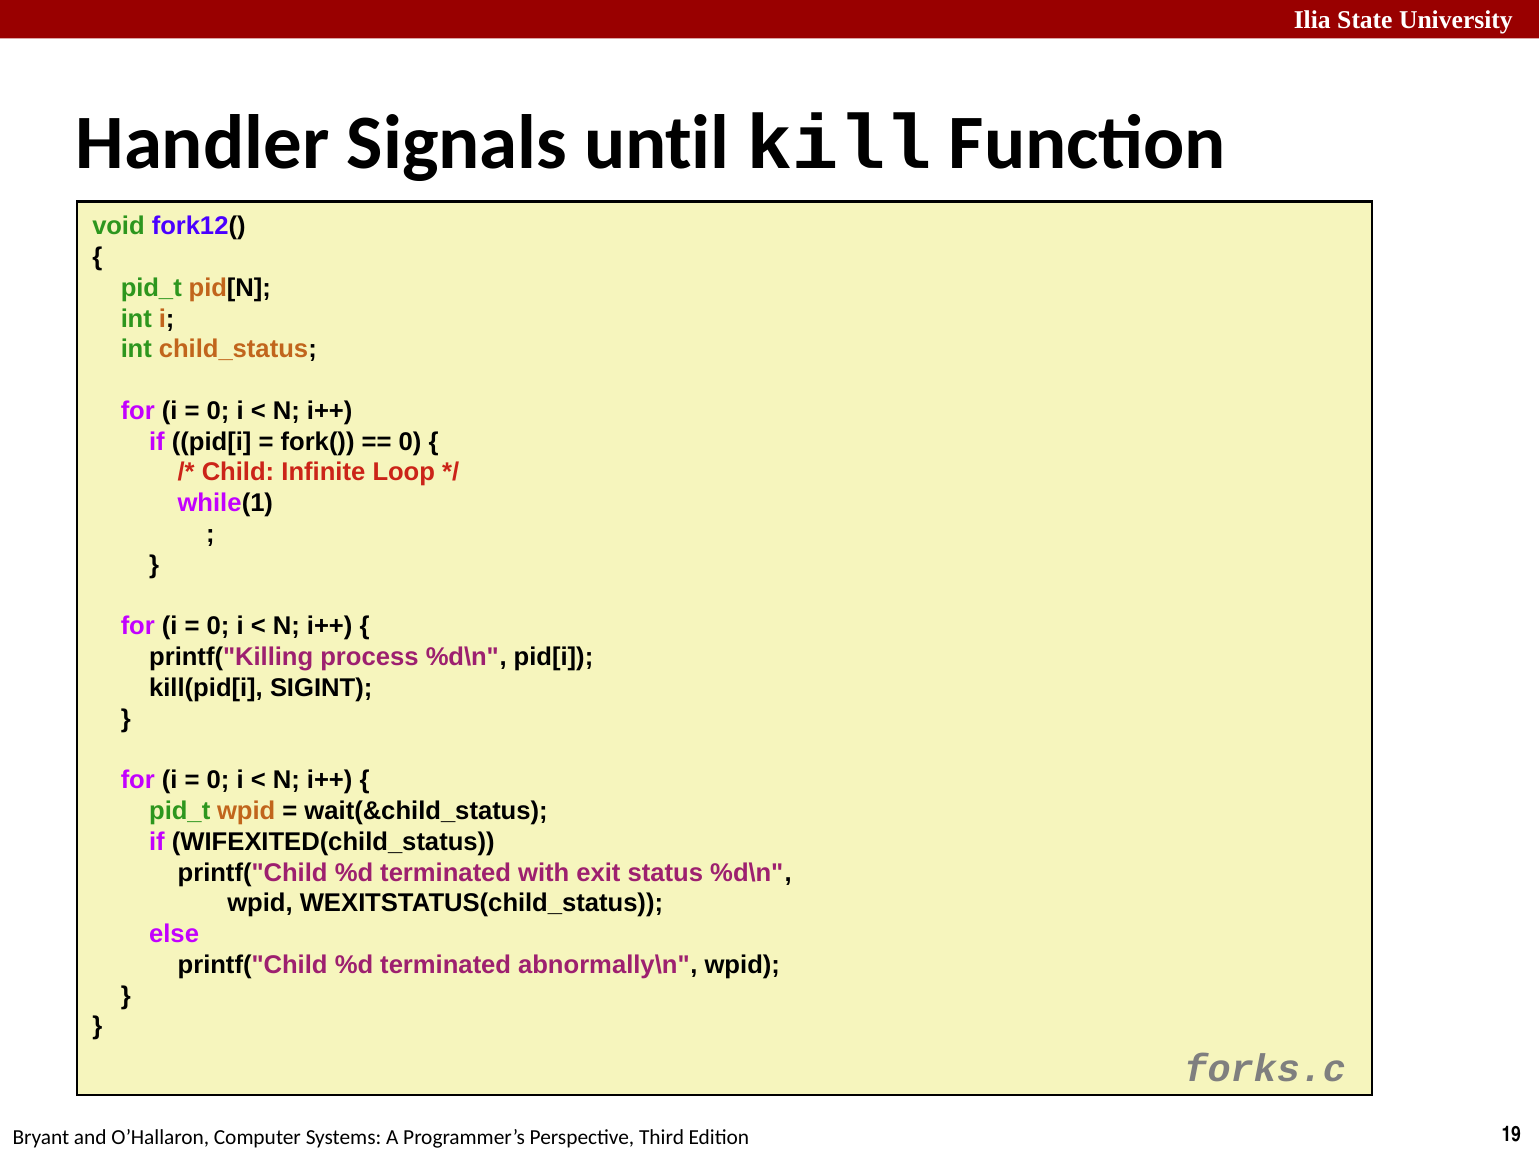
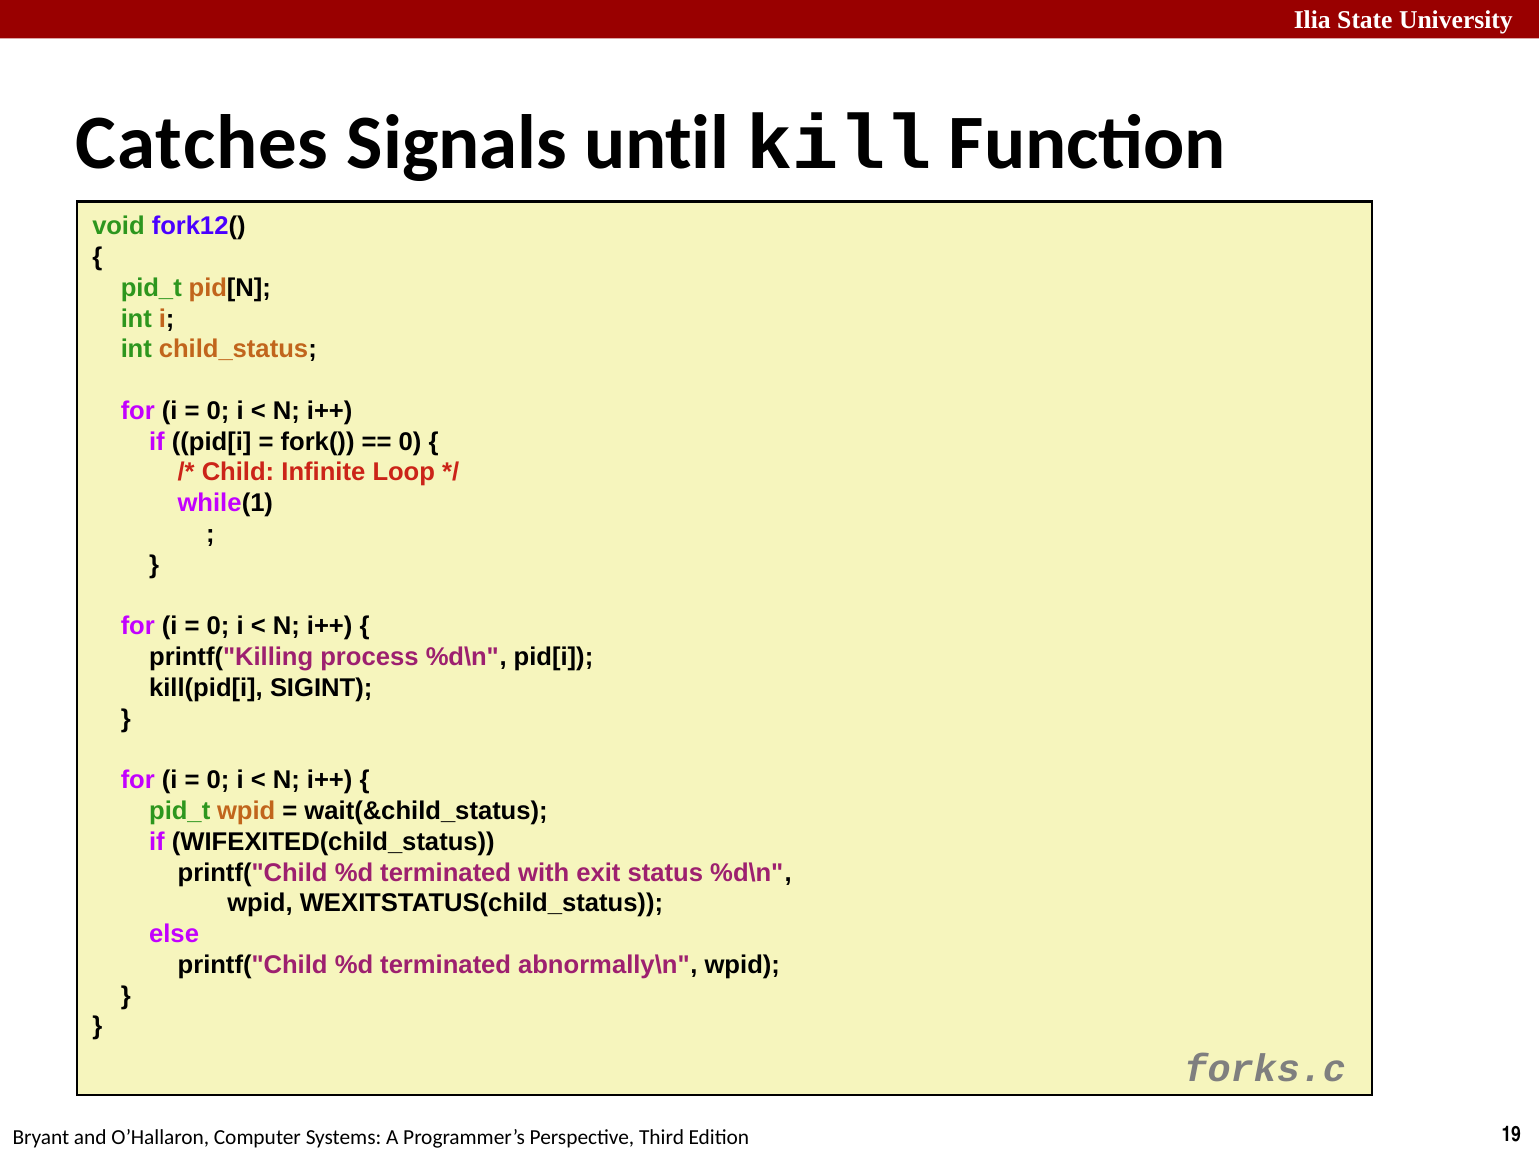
Handler: Handler -> Catches
